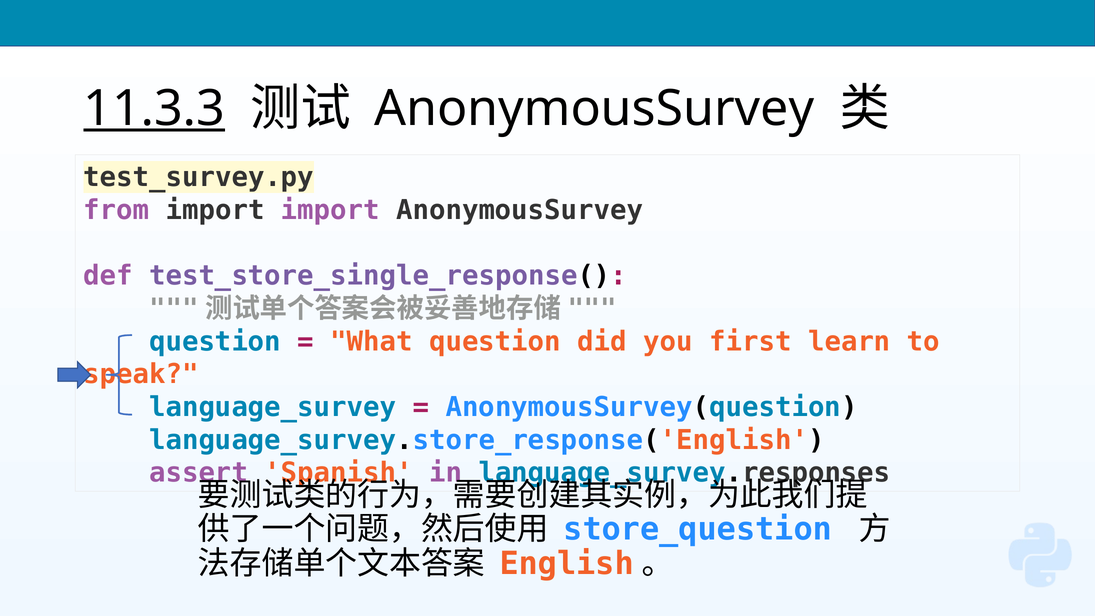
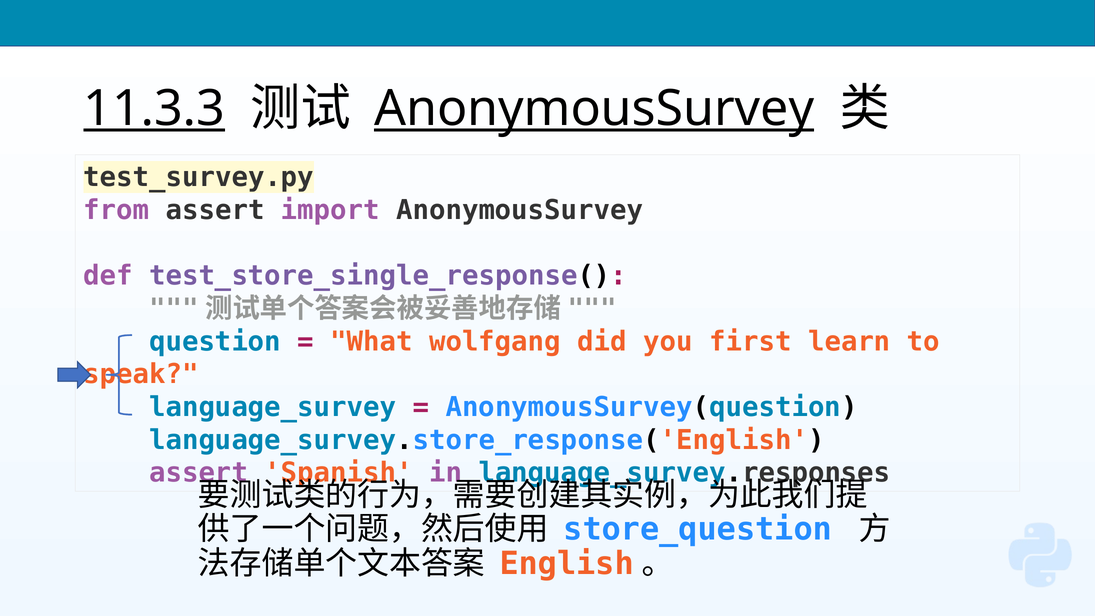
AnonymousSurvey at (594, 109) underline: none -> present
from import: import -> assert
What question: question -> wolfgang
